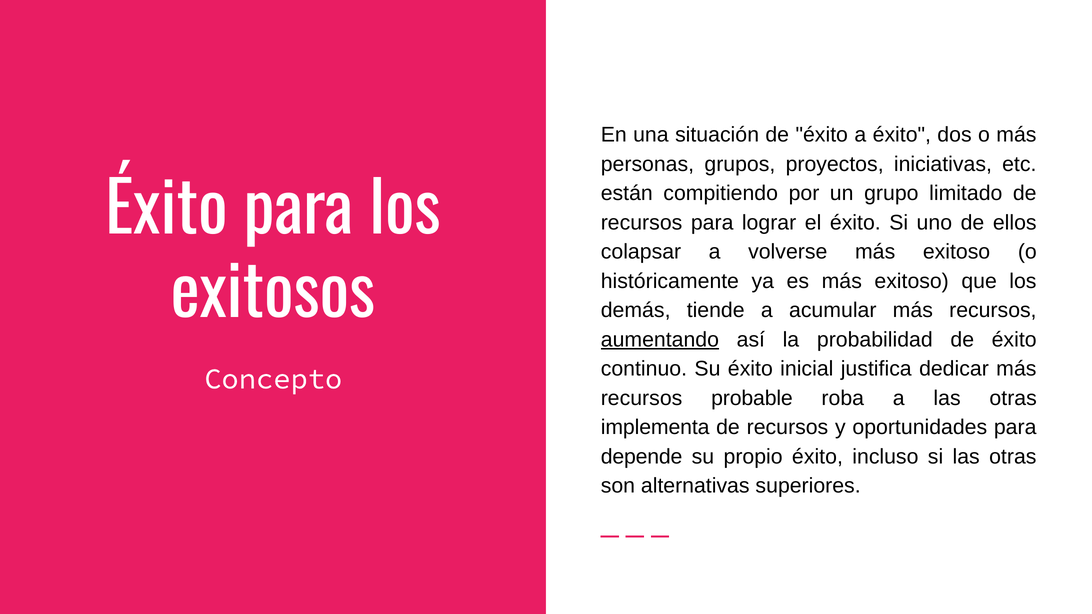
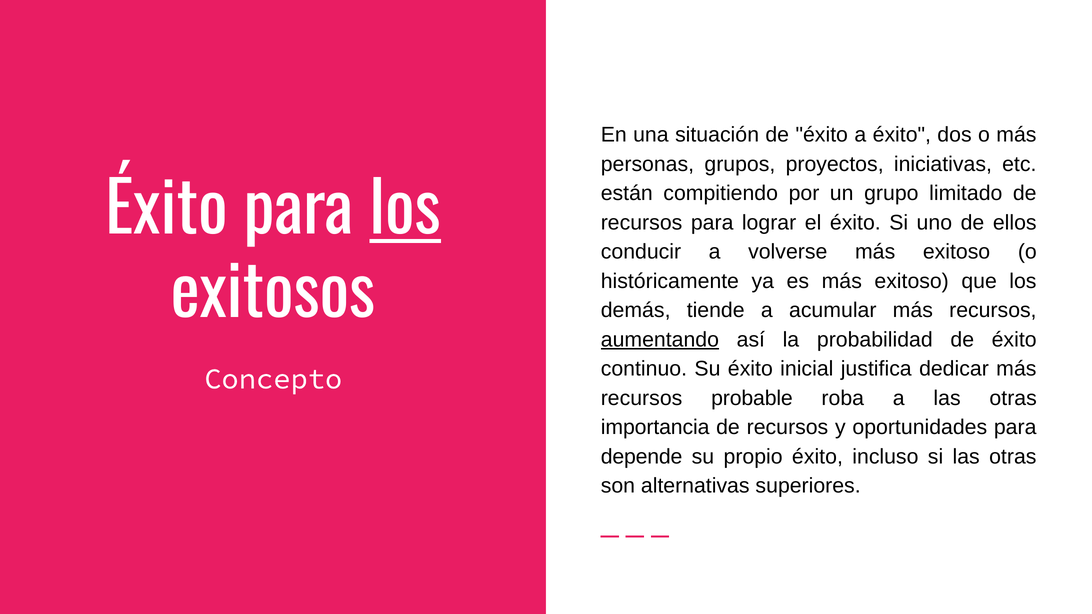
los at (405, 211) underline: none -> present
colapsar: colapsar -> conducir
implementa: implementa -> importancia
